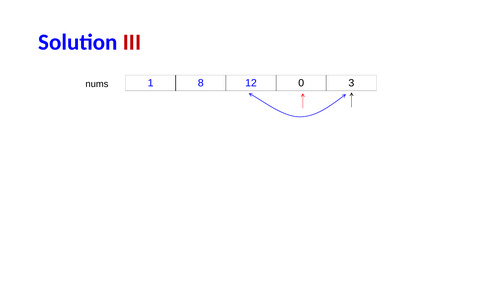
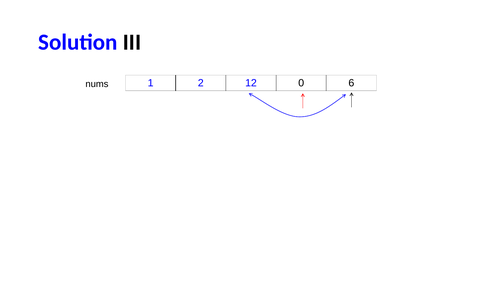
III colour: red -> black
8: 8 -> 2
3: 3 -> 6
